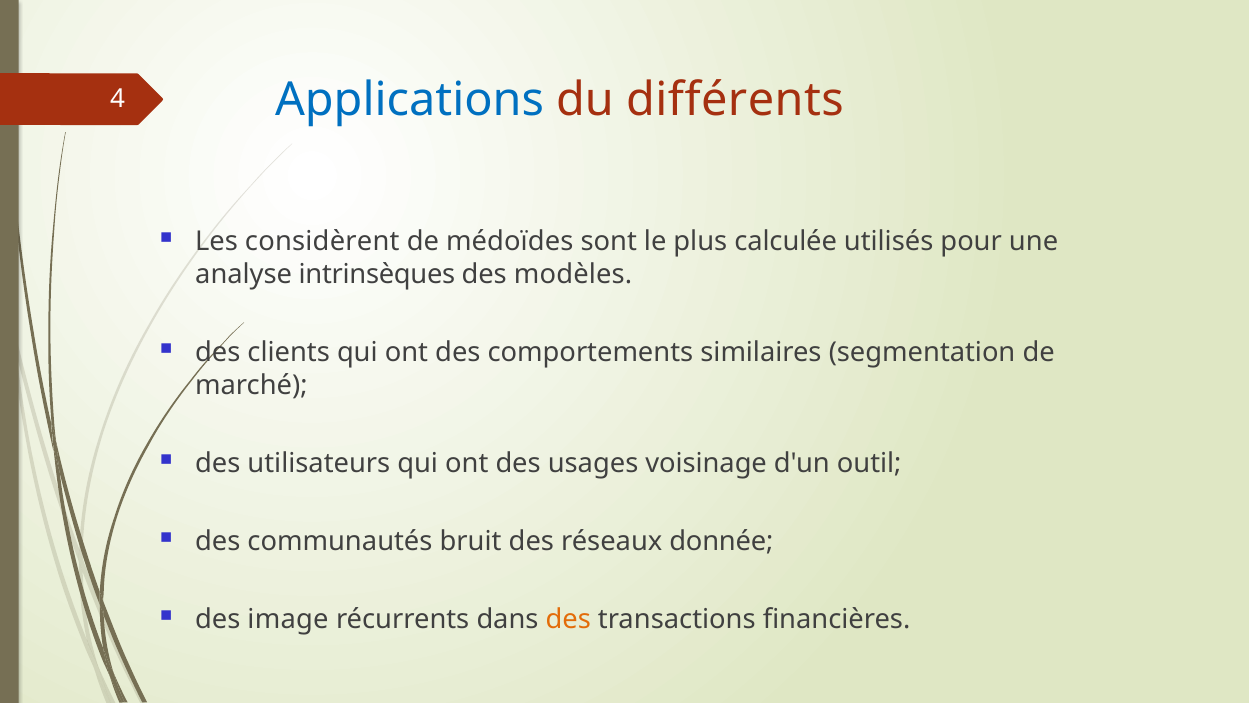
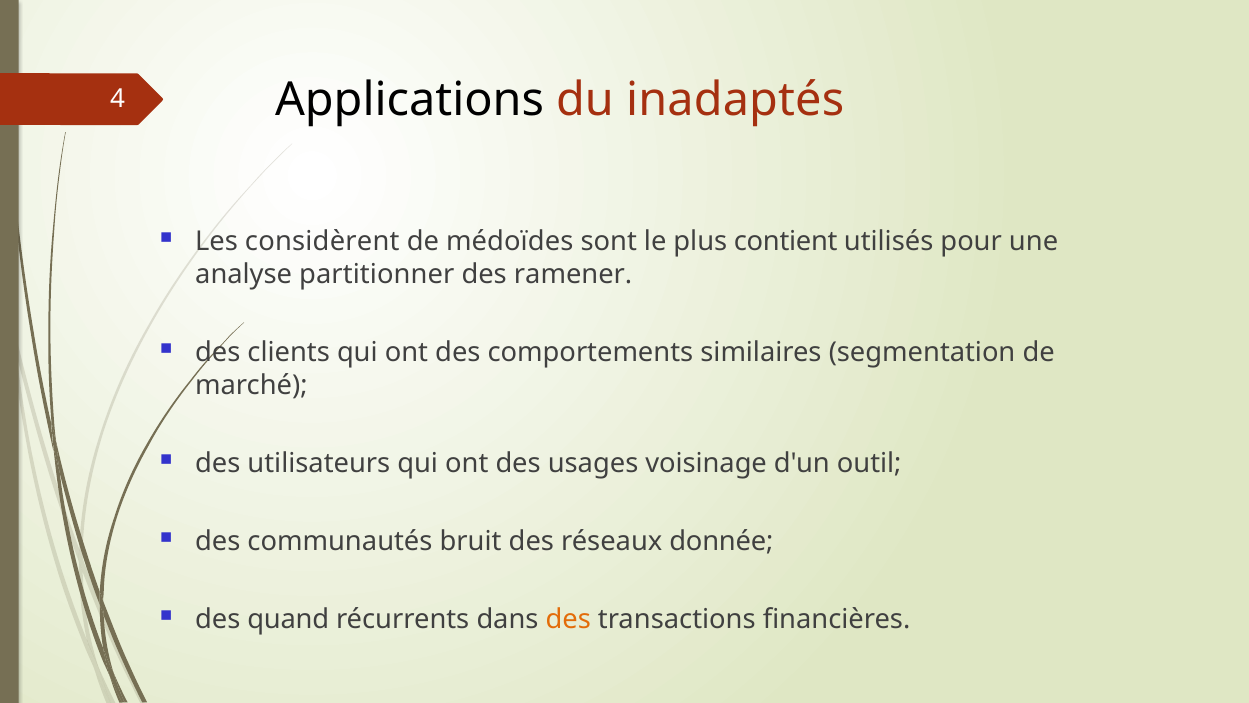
Applications colour: blue -> black
différents: différents -> inadaptés
calculée: calculée -> contient
intrinsèques: intrinsèques -> partitionner
modèles: modèles -> ramener
image: image -> quand
